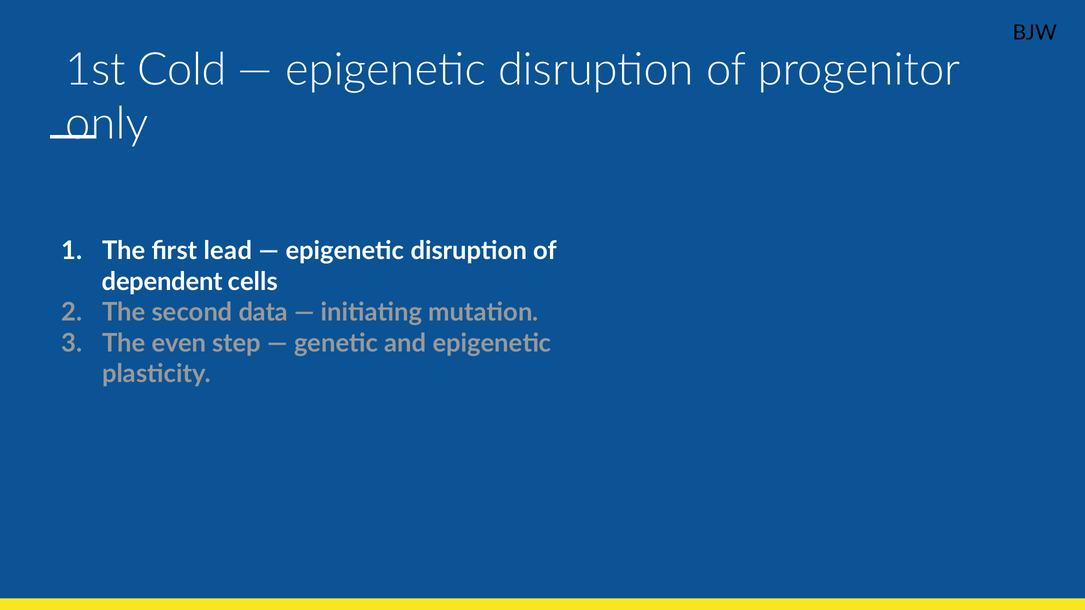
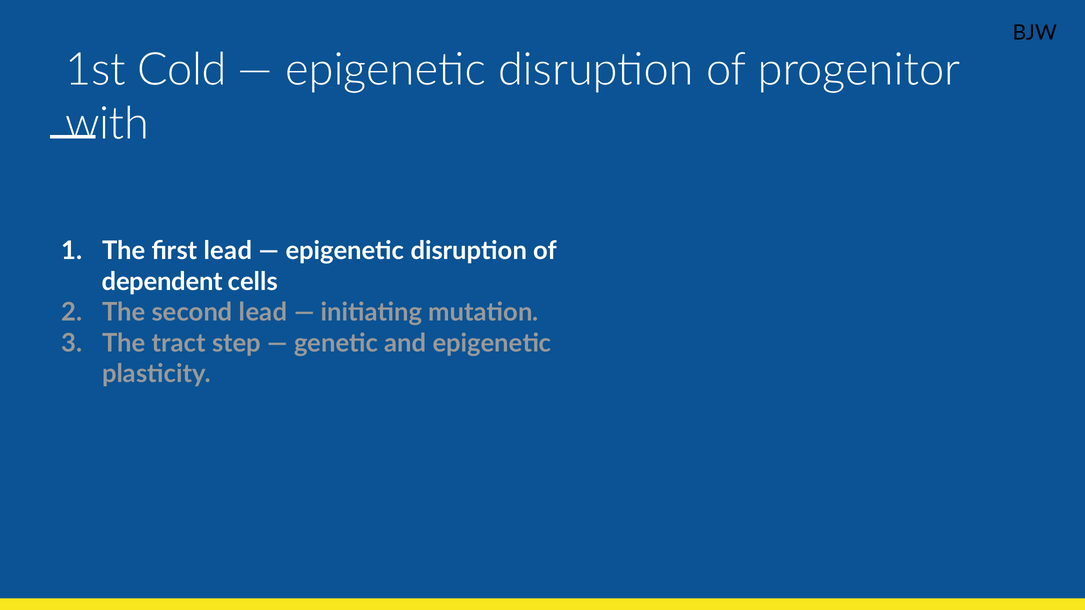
only: only -> with
second data: data -> lead
even: even -> tract
